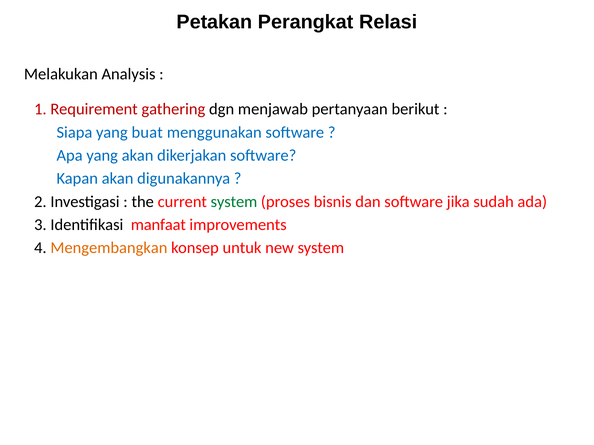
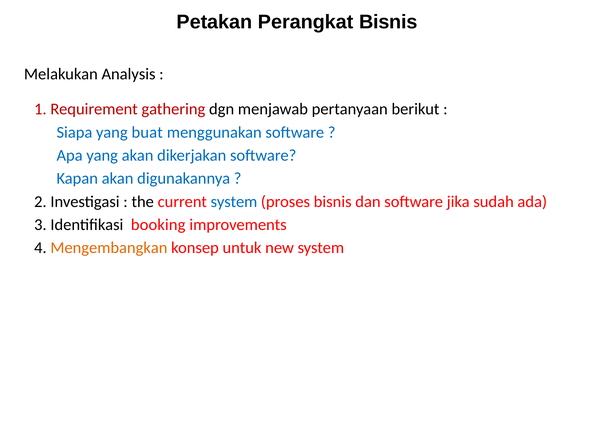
Perangkat Relasi: Relasi -> Bisnis
system at (234, 202) colour: green -> blue
manfaat: manfaat -> booking
